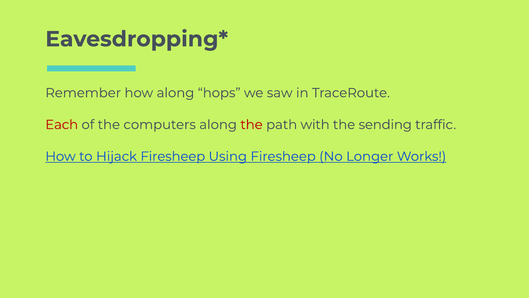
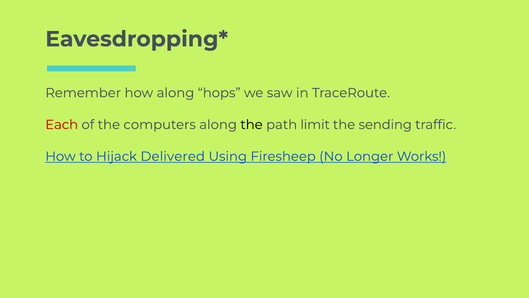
the at (252, 124) colour: red -> black
with: with -> limit
Hijack Firesheep: Firesheep -> Delivered
